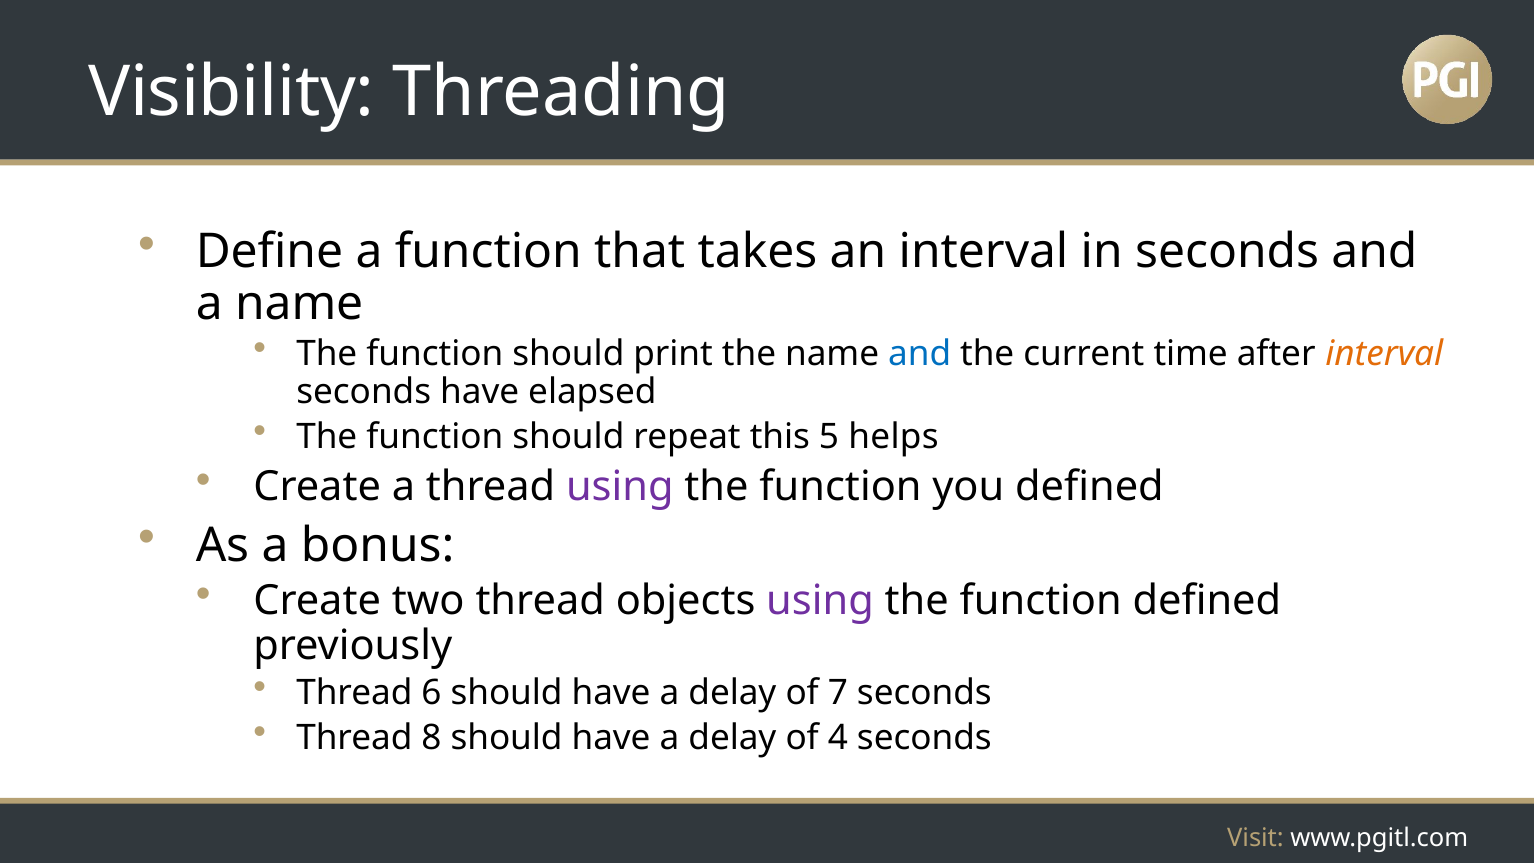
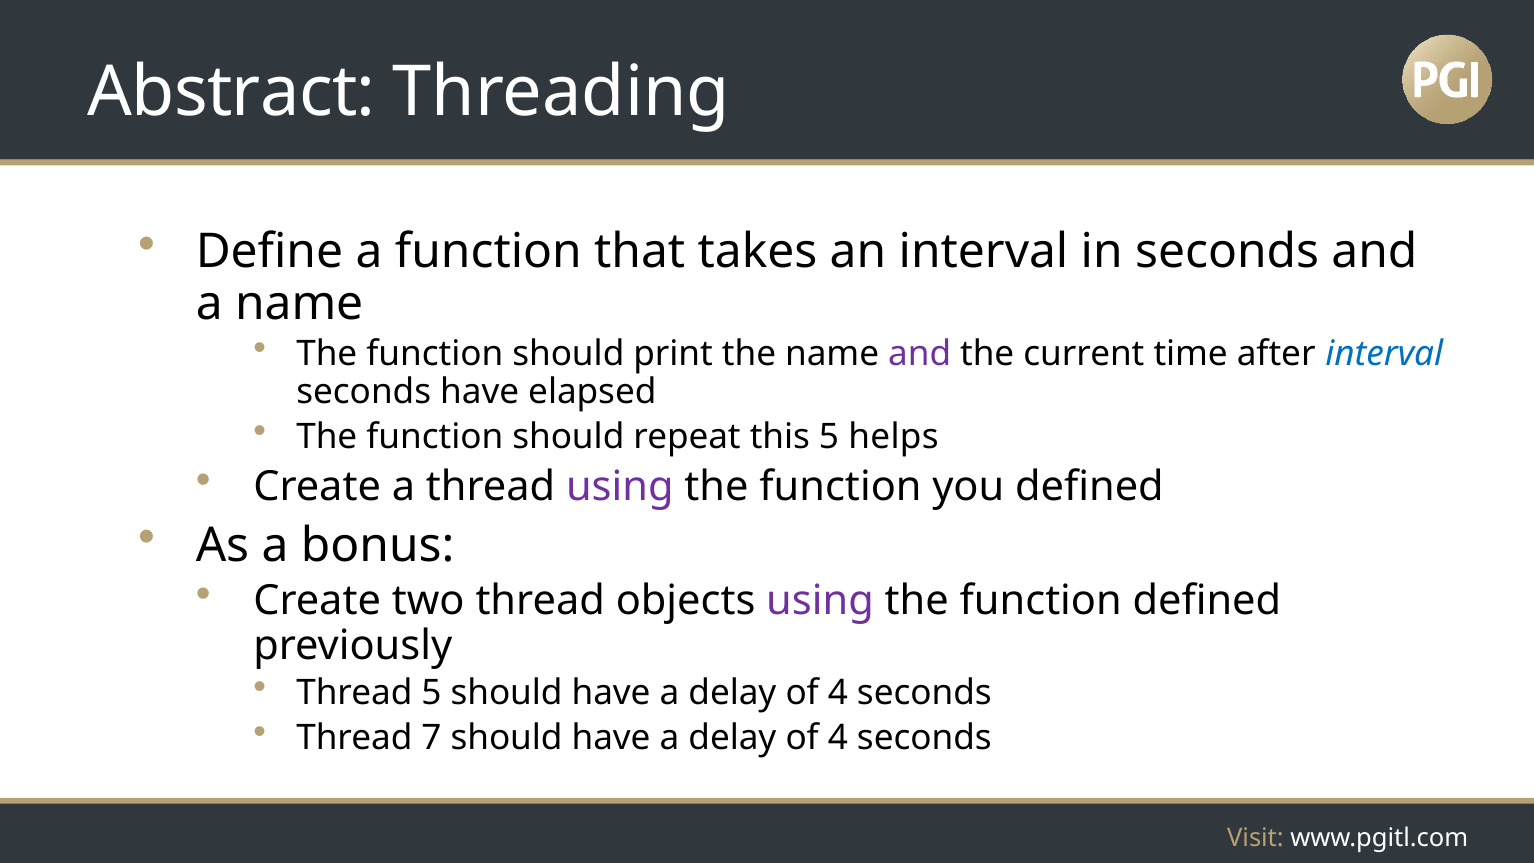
Visibility: Visibility -> Abstract
and at (920, 354) colour: blue -> purple
interval at (1384, 354) colour: orange -> blue
Thread 6: 6 -> 5
7 at (838, 693): 7 -> 4
8: 8 -> 7
